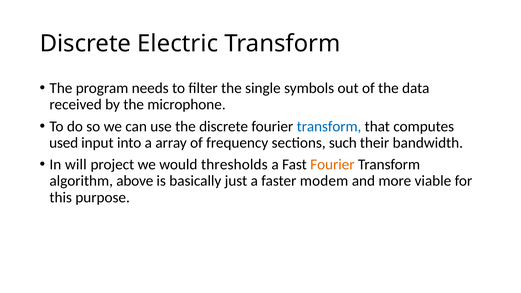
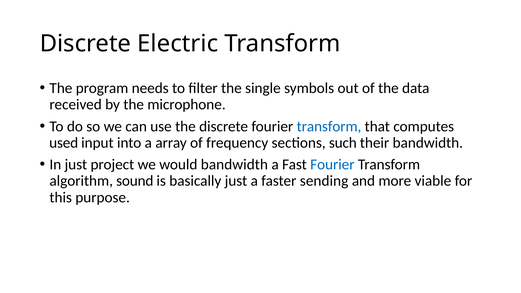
In will: will -> just
would thresholds: thresholds -> bandwidth
Fourier at (332, 165) colour: orange -> blue
above: above -> sound
modem: modem -> sending
